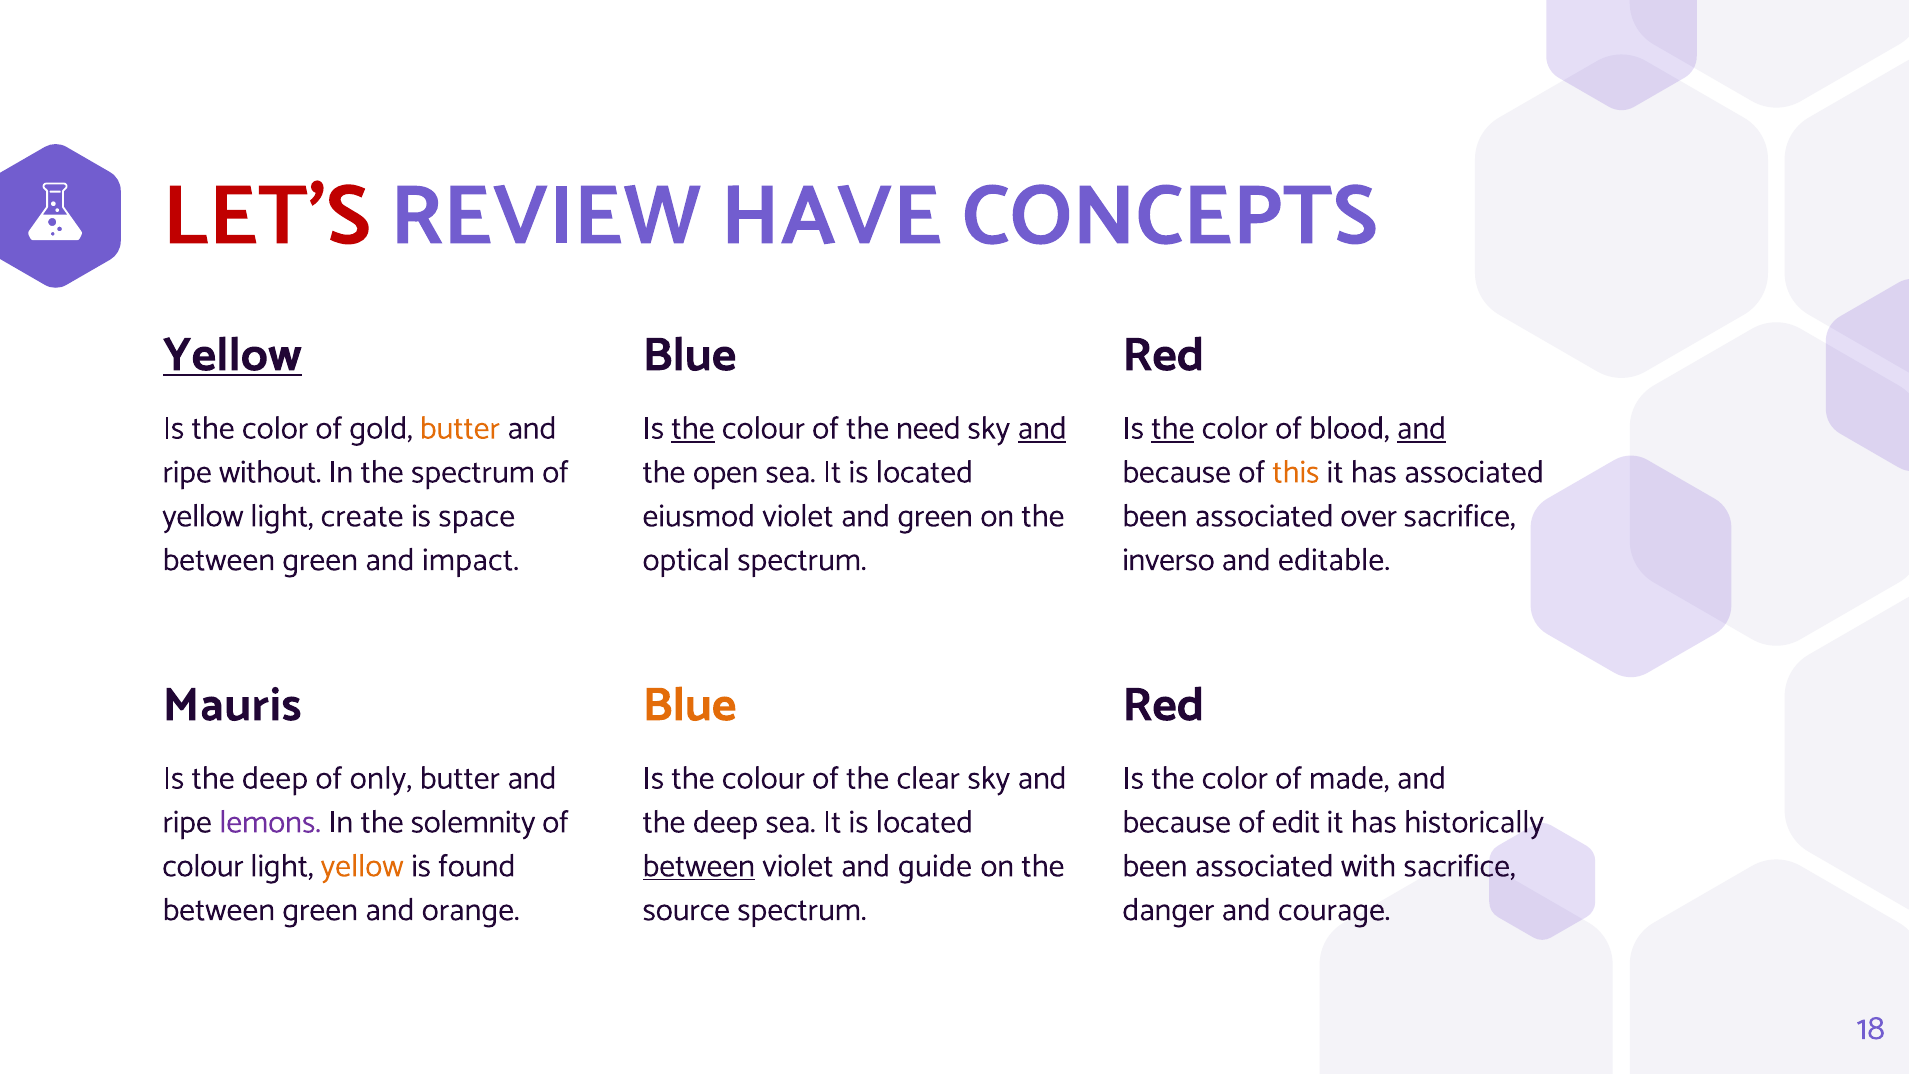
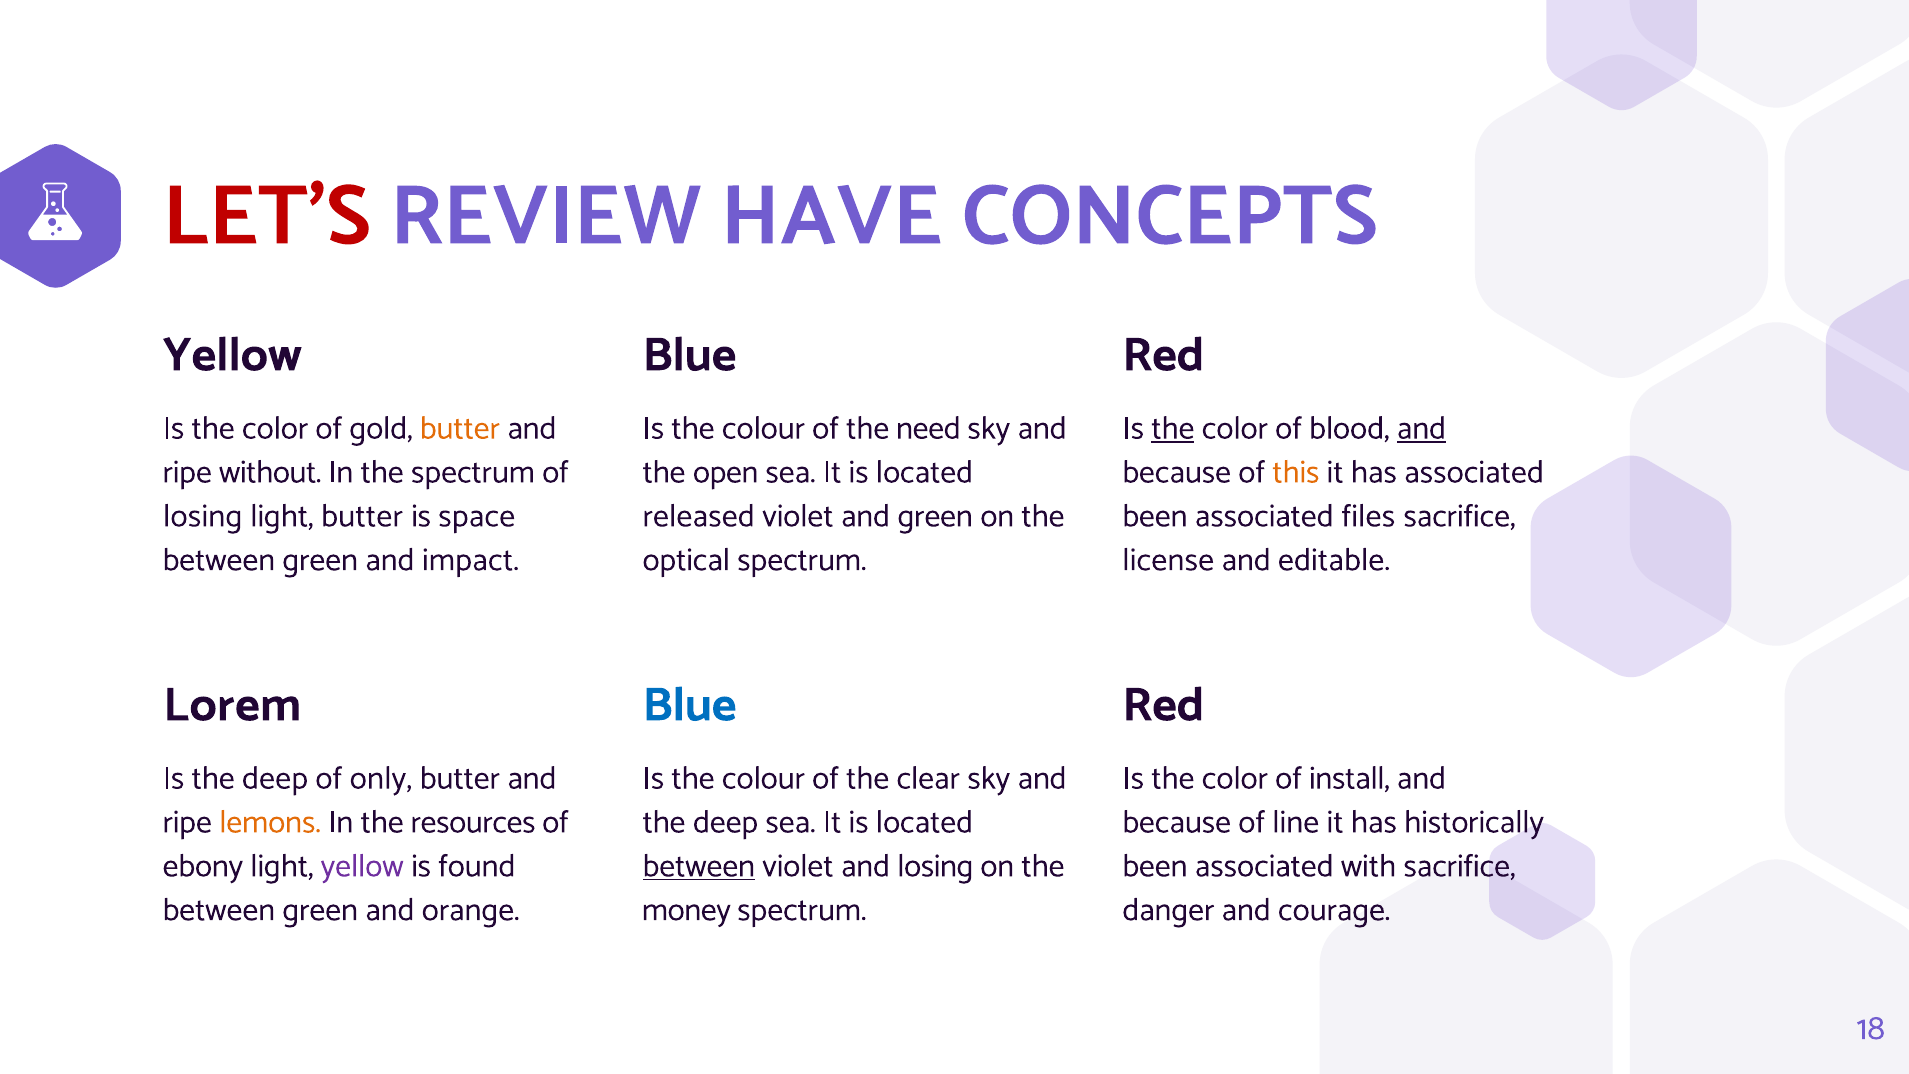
Yellow at (232, 354) underline: present -> none
the at (693, 428) underline: present -> none
and at (1042, 428) underline: present -> none
yellow at (203, 516): yellow -> losing
light create: create -> butter
eiusmod: eiusmod -> released
over: over -> files
inverso: inverso -> license
Mauris: Mauris -> Lorem
Blue at (689, 704) colour: orange -> blue
made: made -> install
lemons colour: purple -> orange
solemnity: solemnity -> resources
edit: edit -> line
colour at (203, 866): colour -> ebony
yellow at (362, 866) colour: orange -> purple
and guide: guide -> losing
source: source -> money
